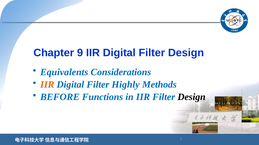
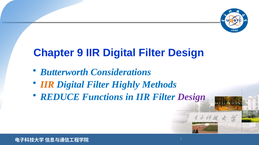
Equivalents: Equivalents -> Butterworth
BEFORE: BEFORE -> REDUCE
Design at (192, 97) colour: black -> purple
